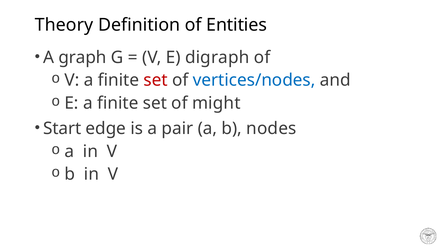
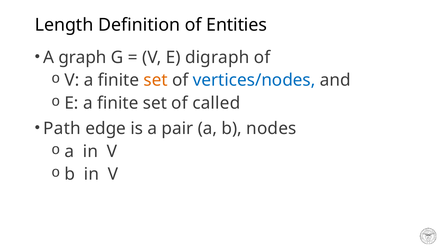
Theory: Theory -> Length
set at (156, 80) colour: red -> orange
might: might -> called
Start: Start -> Path
